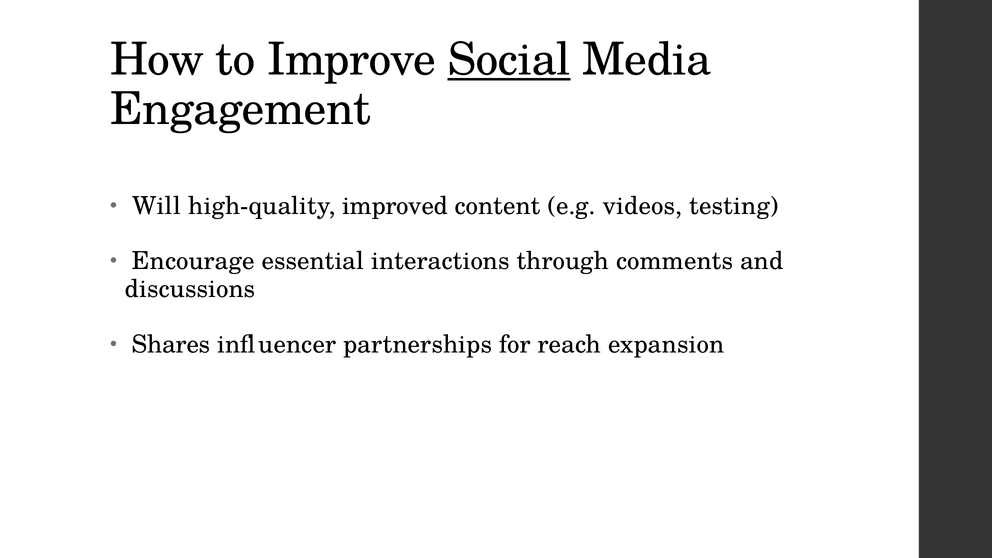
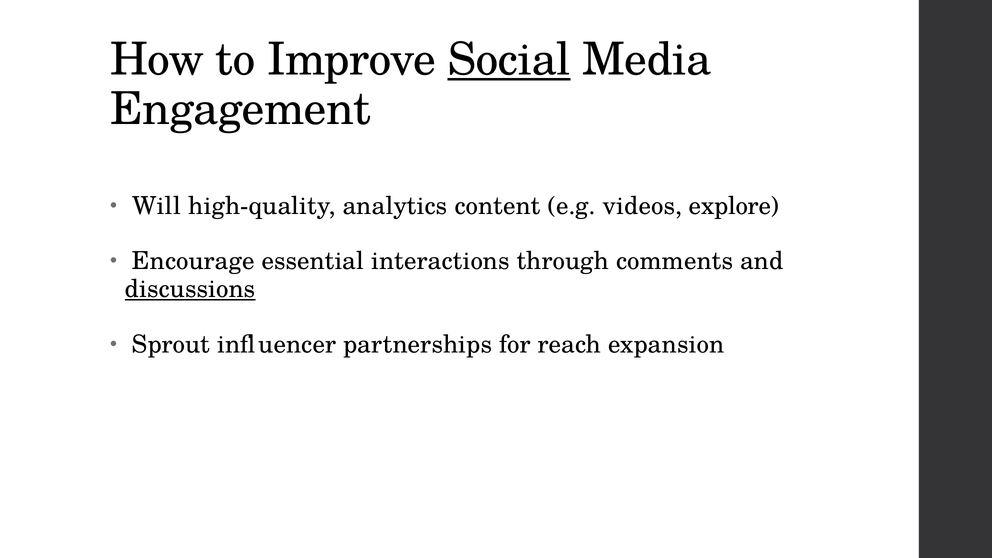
improved: improved -> analytics
testing: testing -> explore
discussions underline: none -> present
Shares: Shares -> Sprout
